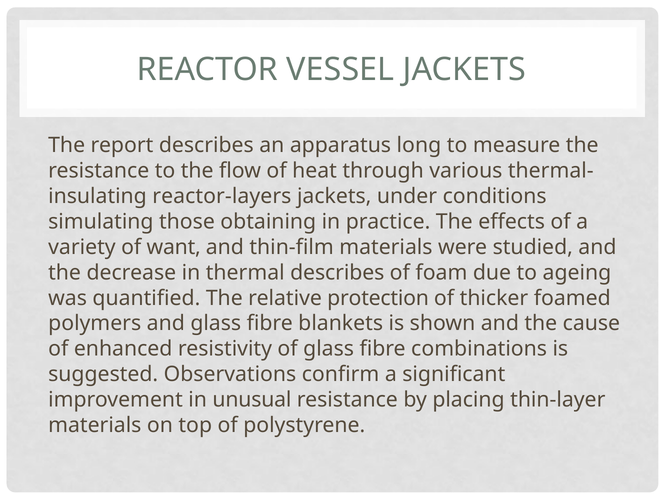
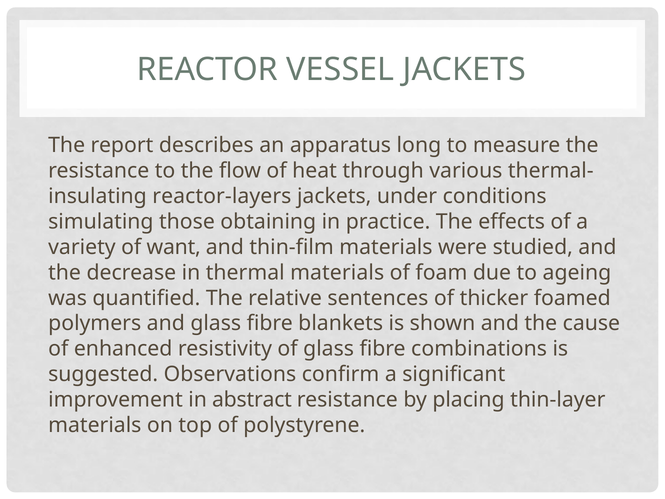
thermal describes: describes -> materials
protection: protection -> sentences
unusual: unusual -> abstract
